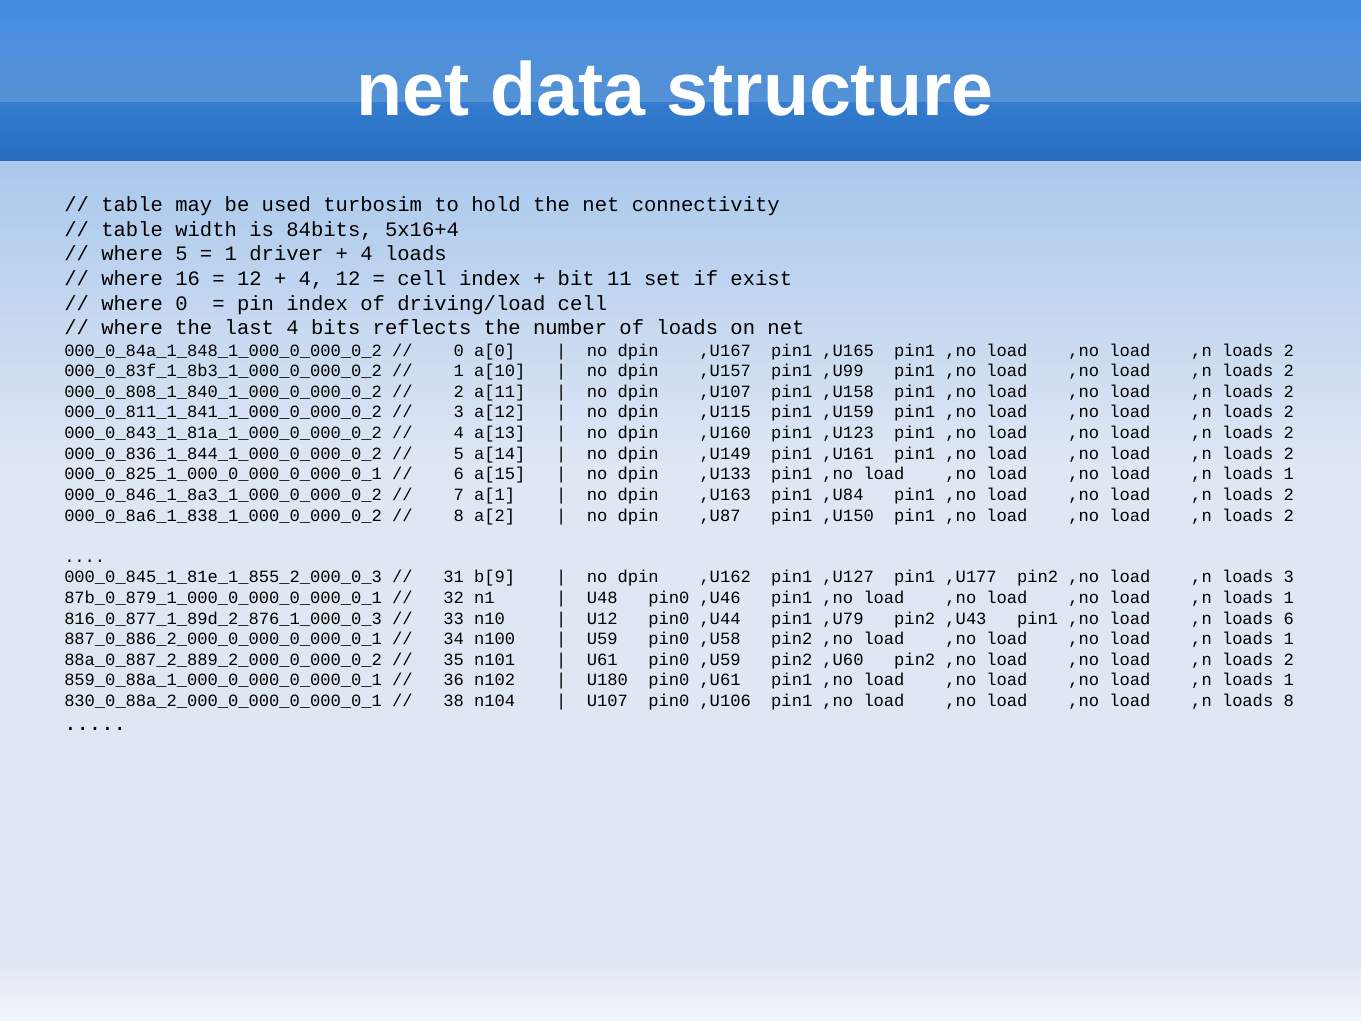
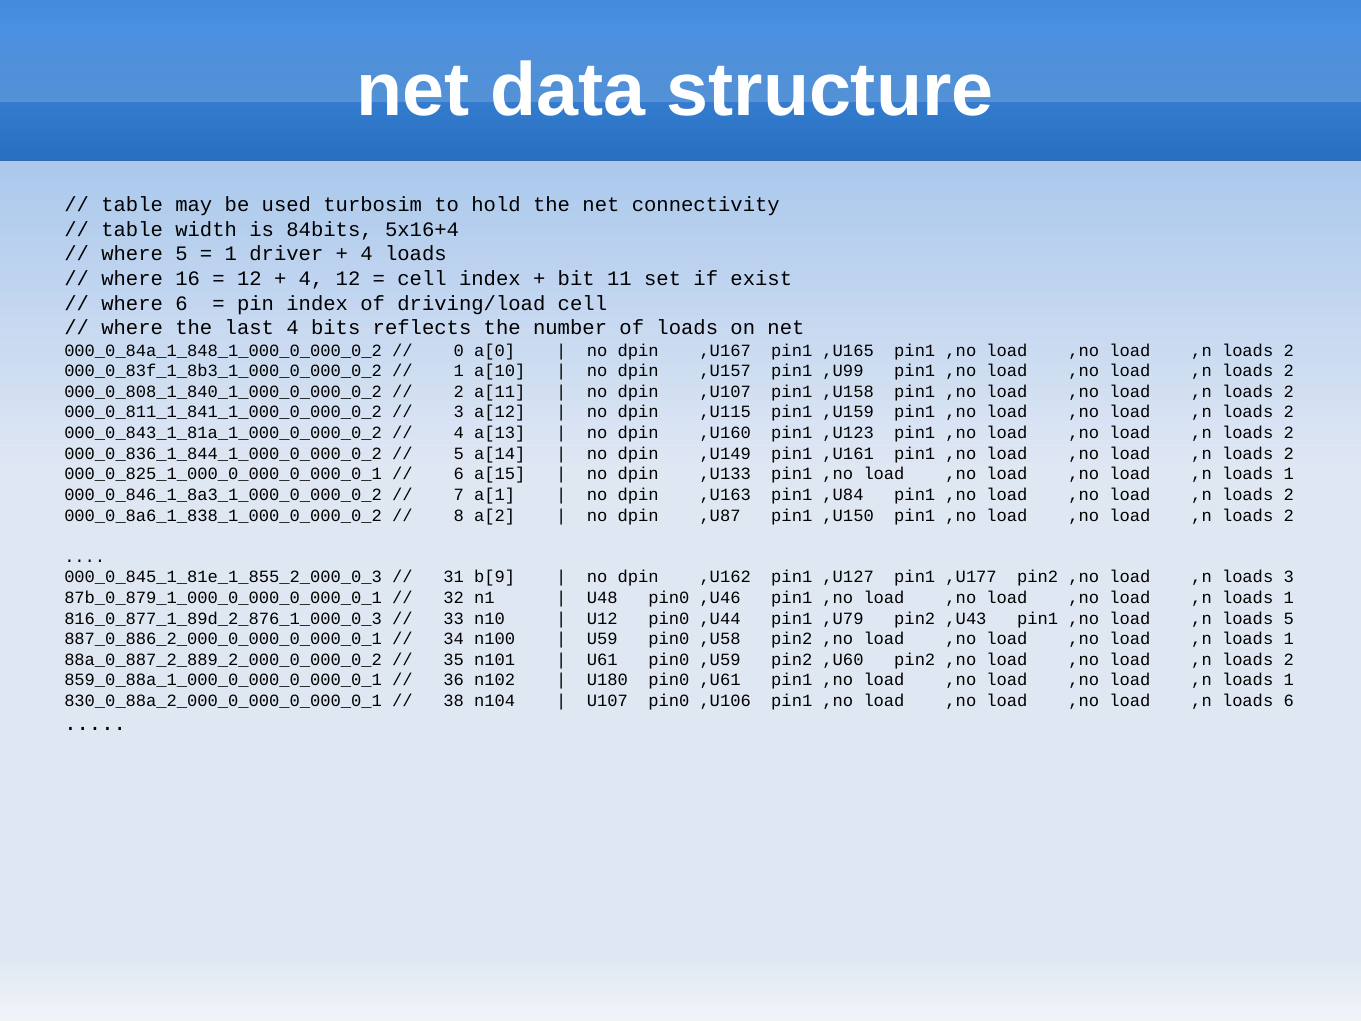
where 0: 0 -> 6
loads 6: 6 -> 5
loads 8: 8 -> 6
